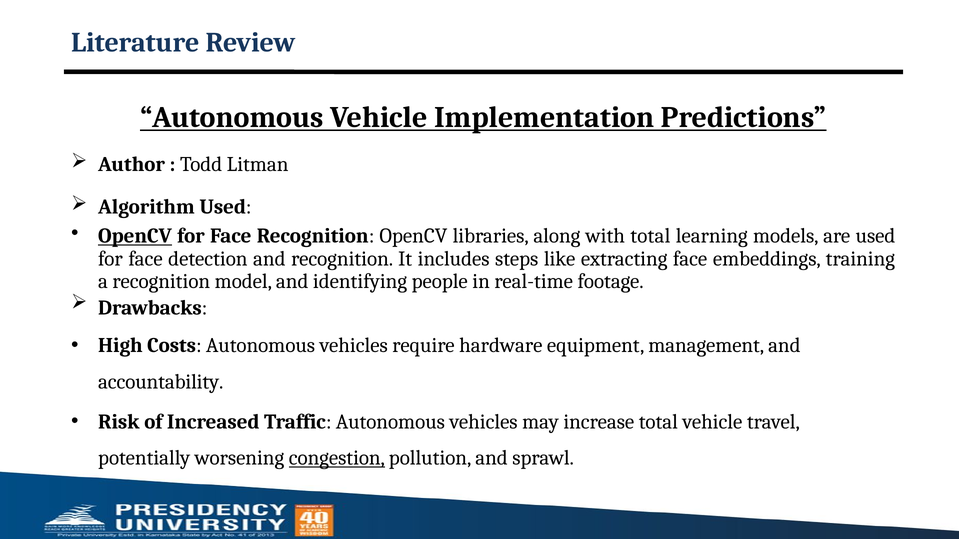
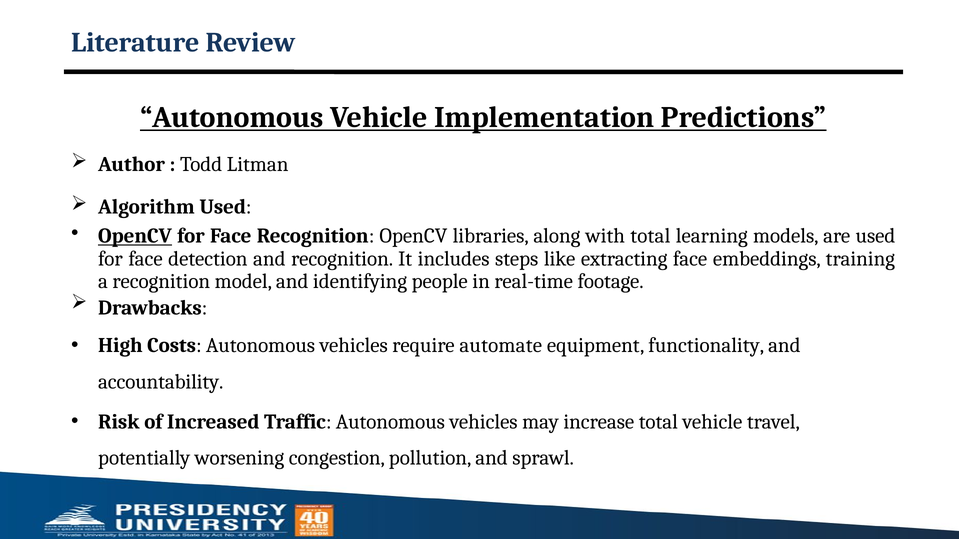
hardware: hardware -> automate
management: management -> functionality
congestion underline: present -> none
